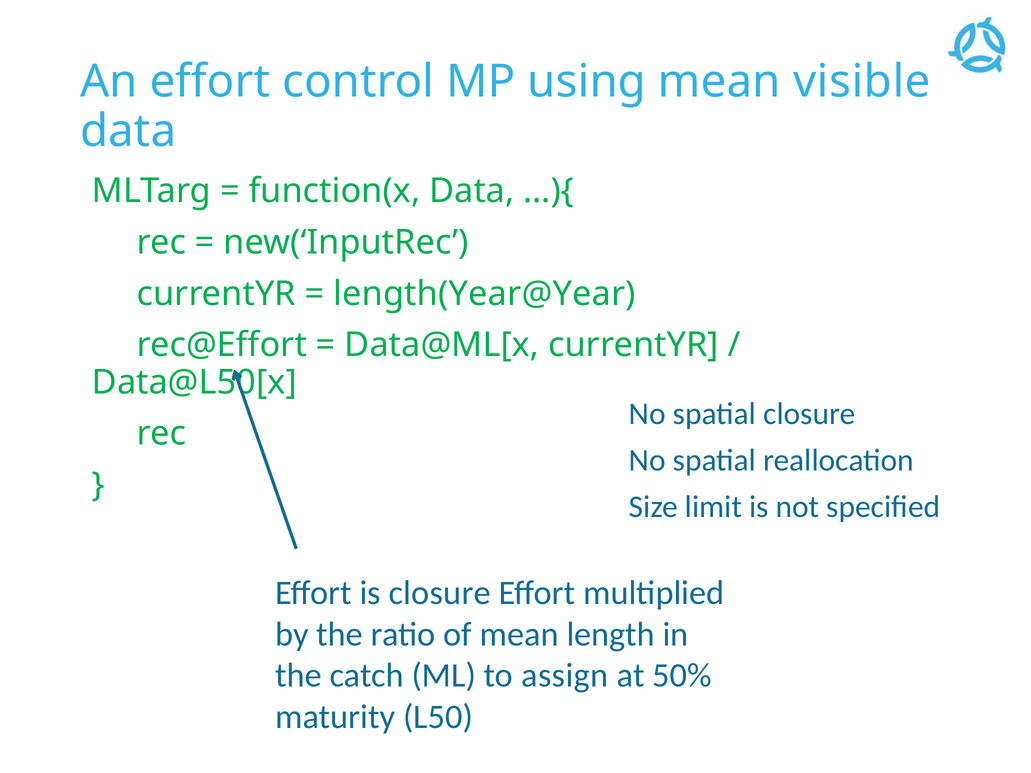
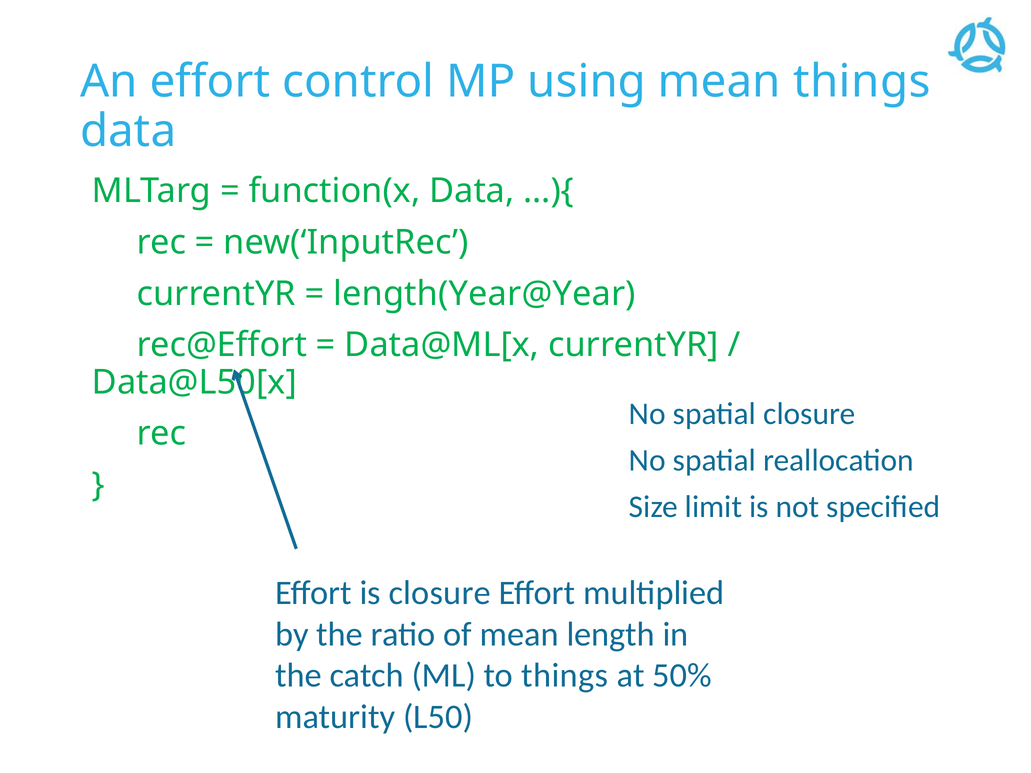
mean visible: visible -> things
to assign: assign -> things
